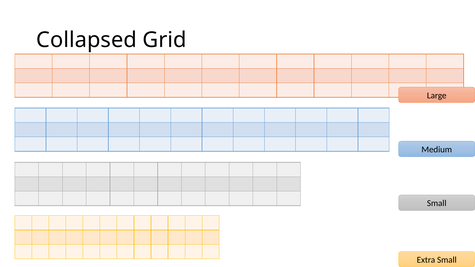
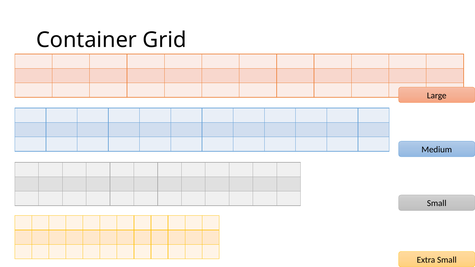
Collapsed: Collapsed -> Container
